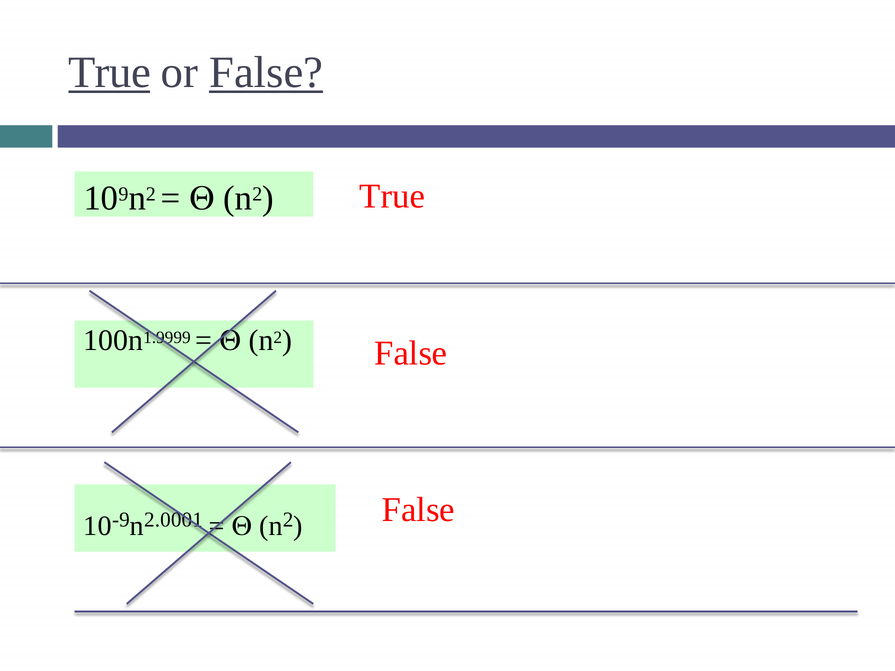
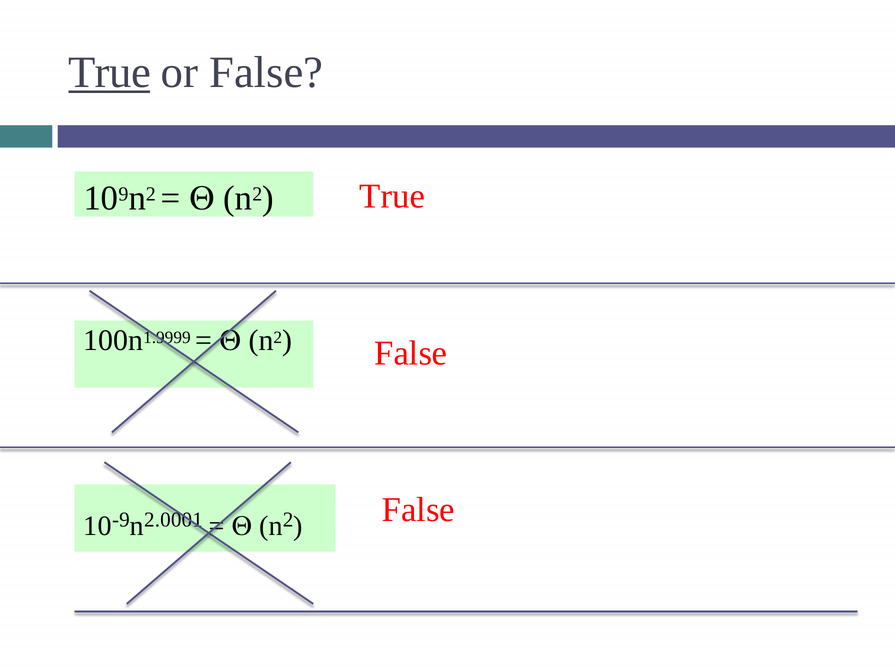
False at (266, 72) underline: present -> none
